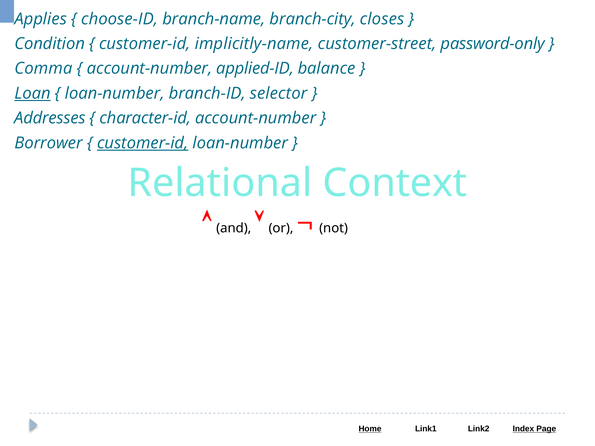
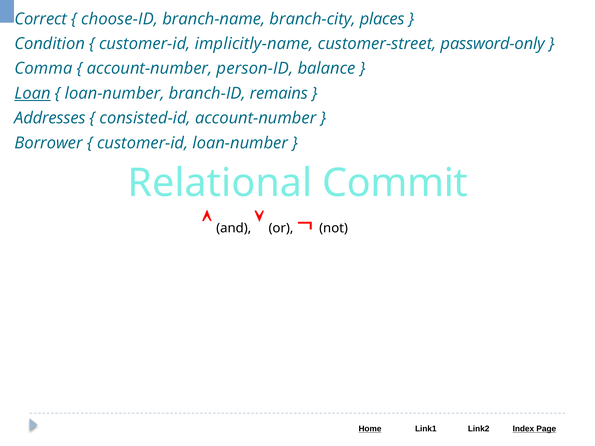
Applies: Applies -> Correct
closes: closes -> places
applied-ID: applied-ID -> person-ID
selector: selector -> remains
character-id: character-id -> consisted-id
customer-id at (143, 143) underline: present -> none
Context: Context -> Commit
